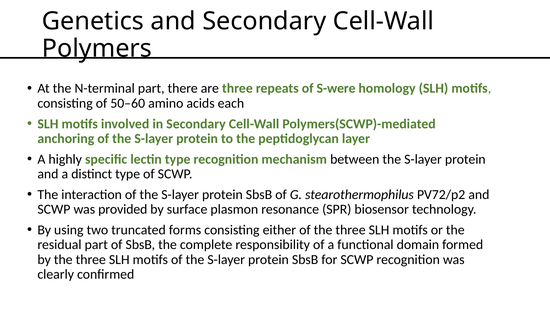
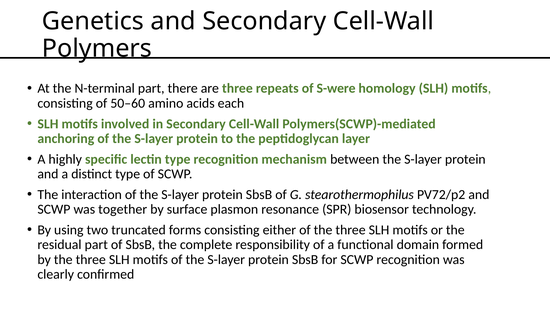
provided: provided -> together
